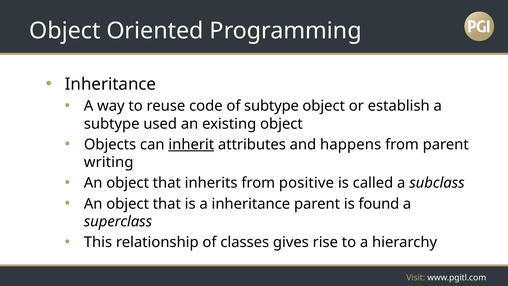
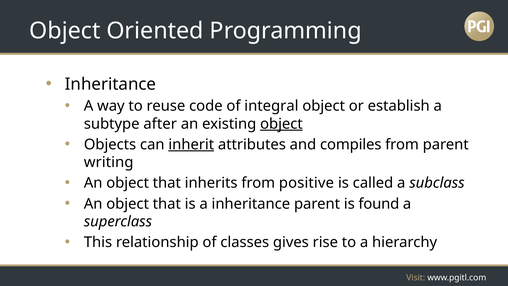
of subtype: subtype -> integral
used: used -> after
object at (281, 124) underline: none -> present
happens: happens -> compiles
